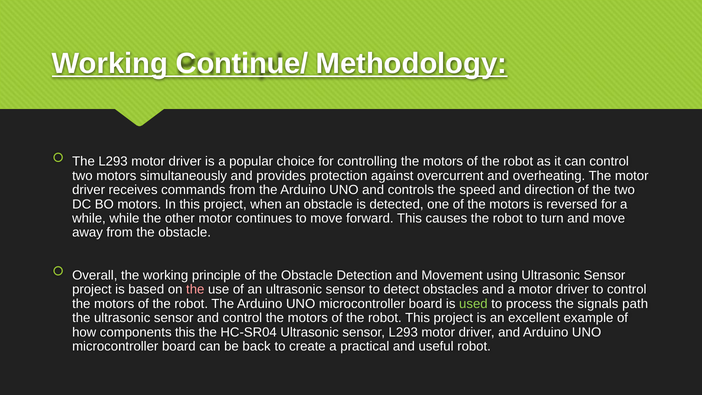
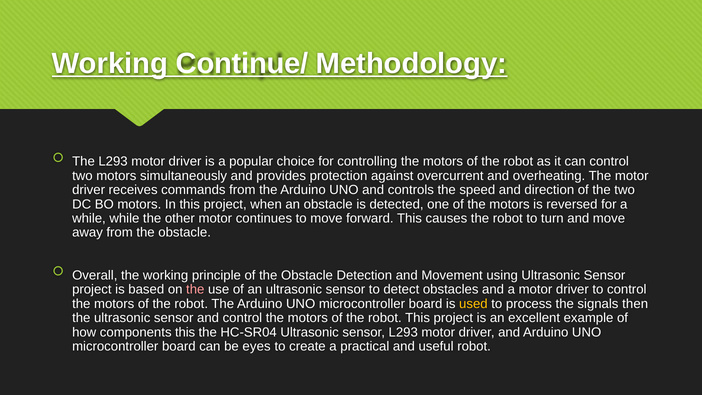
used colour: light green -> yellow
path: path -> then
back: back -> eyes
